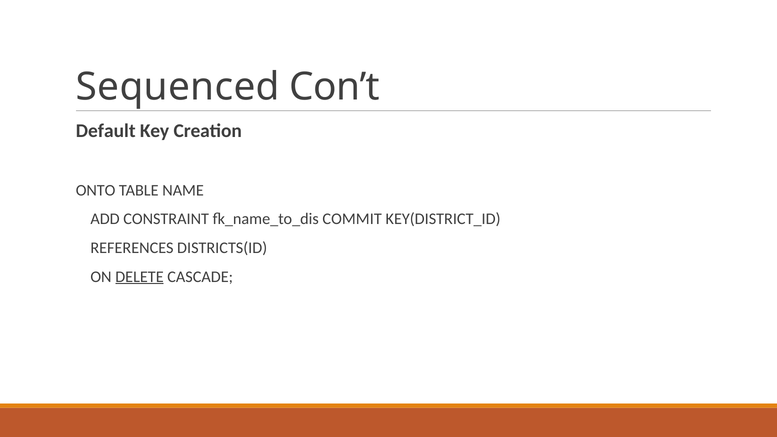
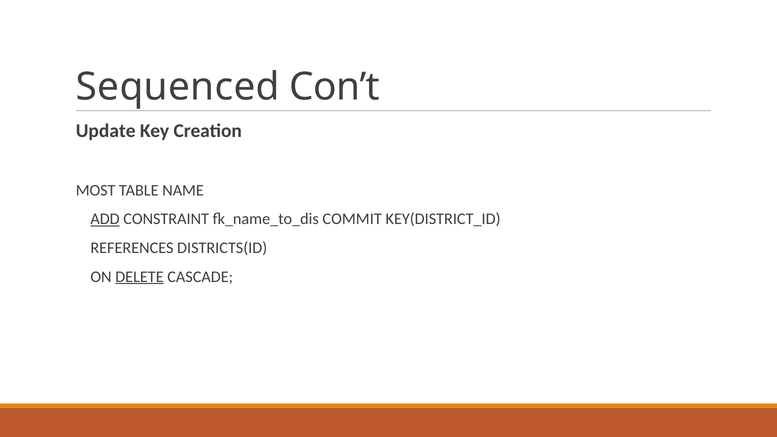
Default: Default -> Update
ONTO: ONTO -> MOST
ADD underline: none -> present
